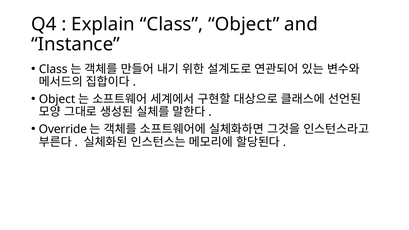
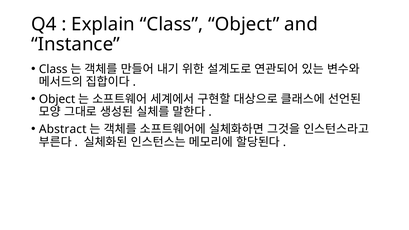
Override: Override -> Abstract
